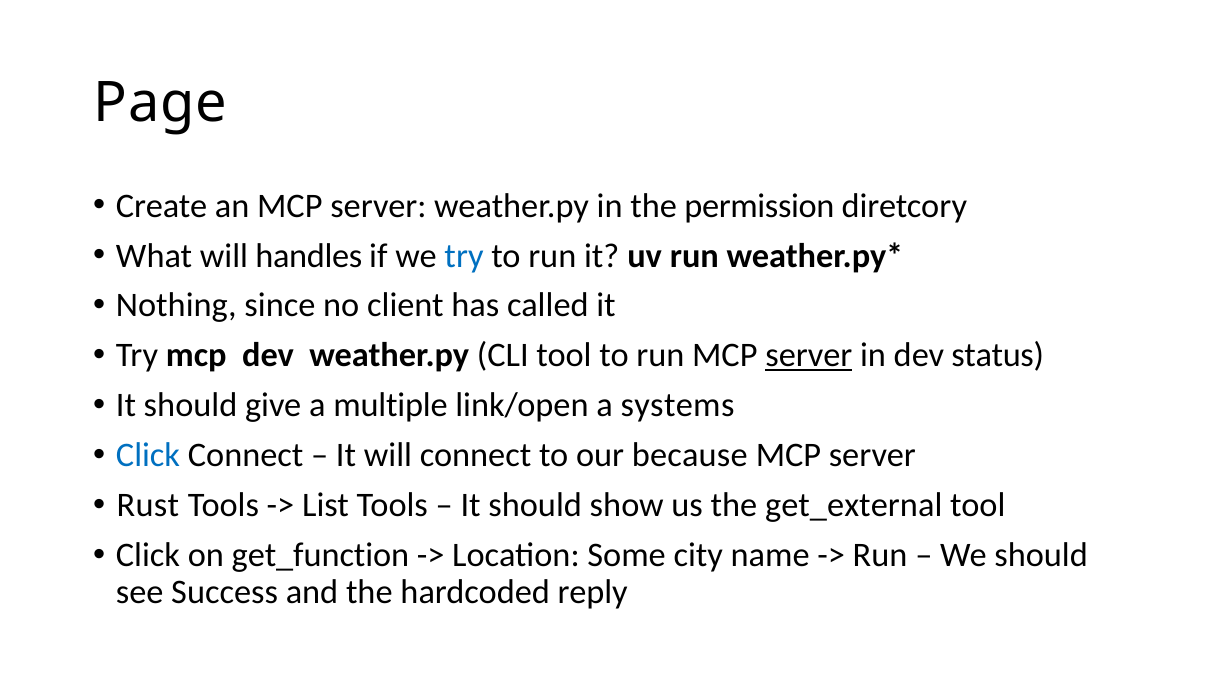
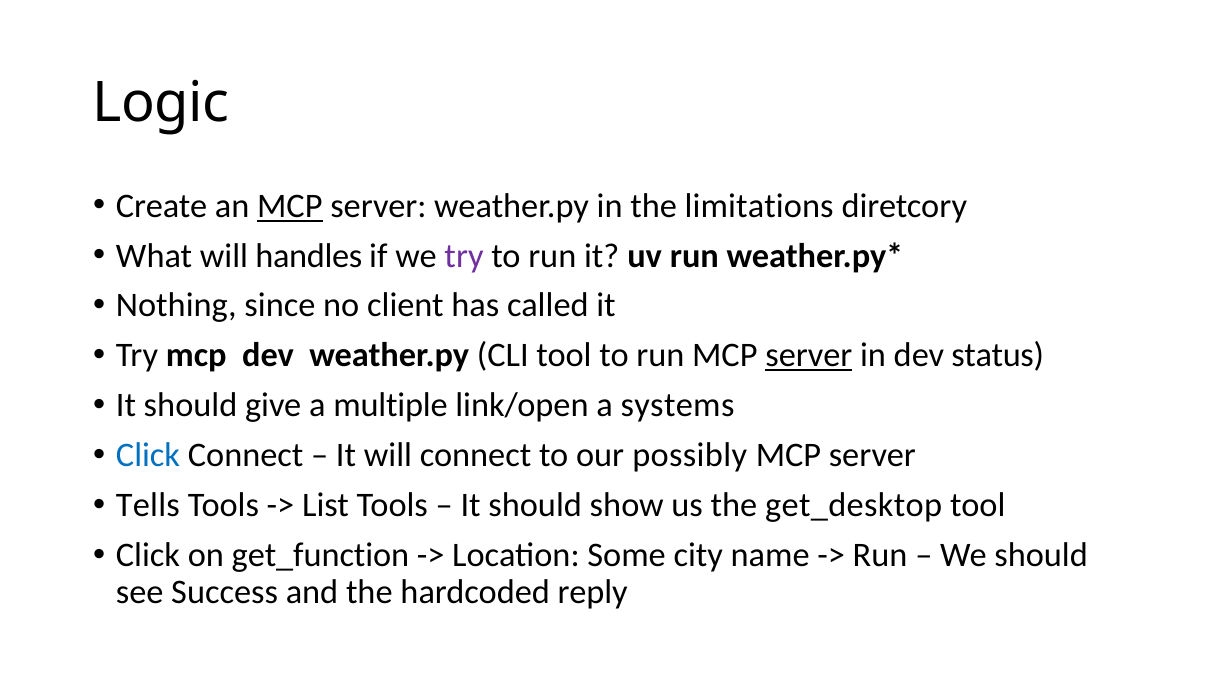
Page: Page -> Logic
MCP at (290, 206) underline: none -> present
permission: permission -> limitations
try at (464, 256) colour: blue -> purple
because: because -> possibly
Rust: Rust -> Tells
get_external: get_external -> get_desktop
